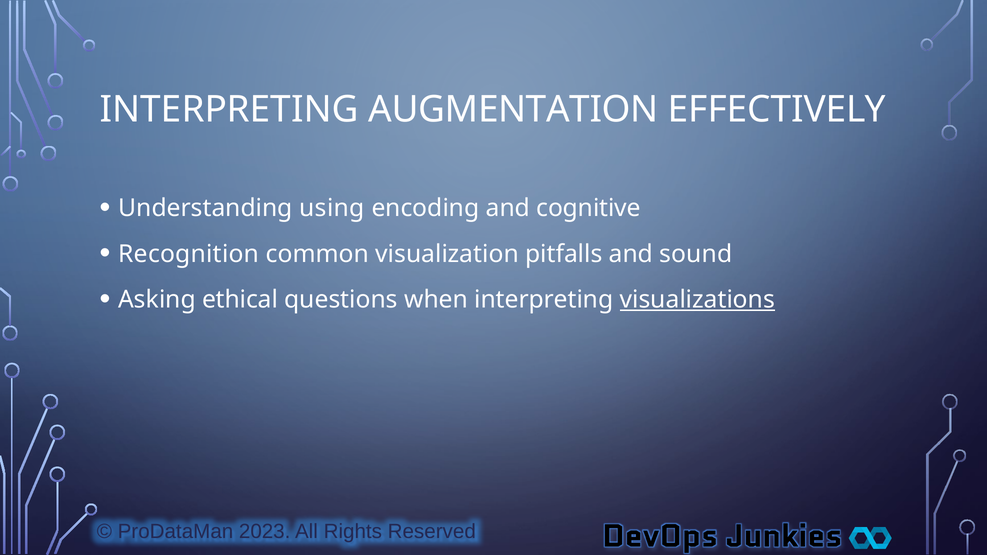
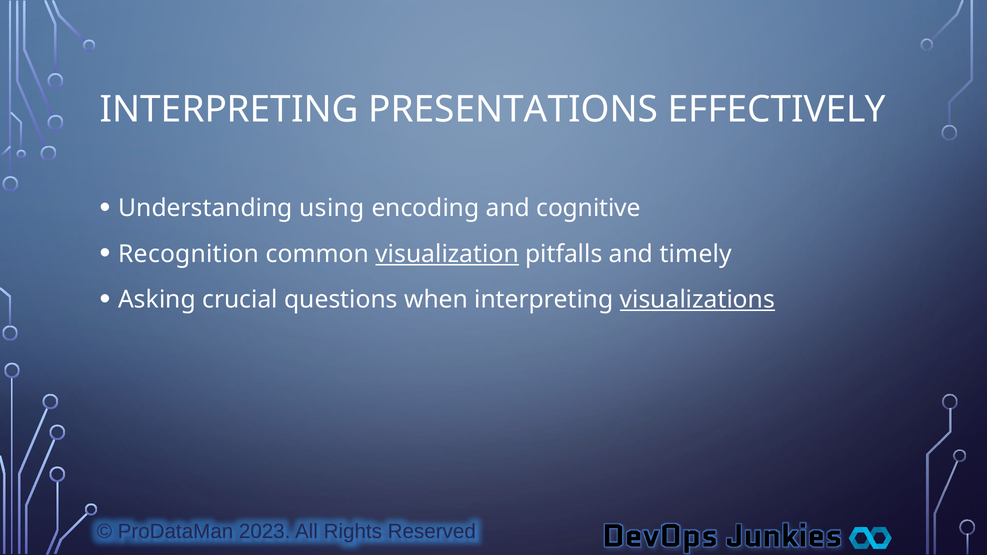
AUGMENTATION: AUGMENTATION -> PRESENTATIONS
visualization underline: none -> present
sound: sound -> timely
ethical: ethical -> crucial
